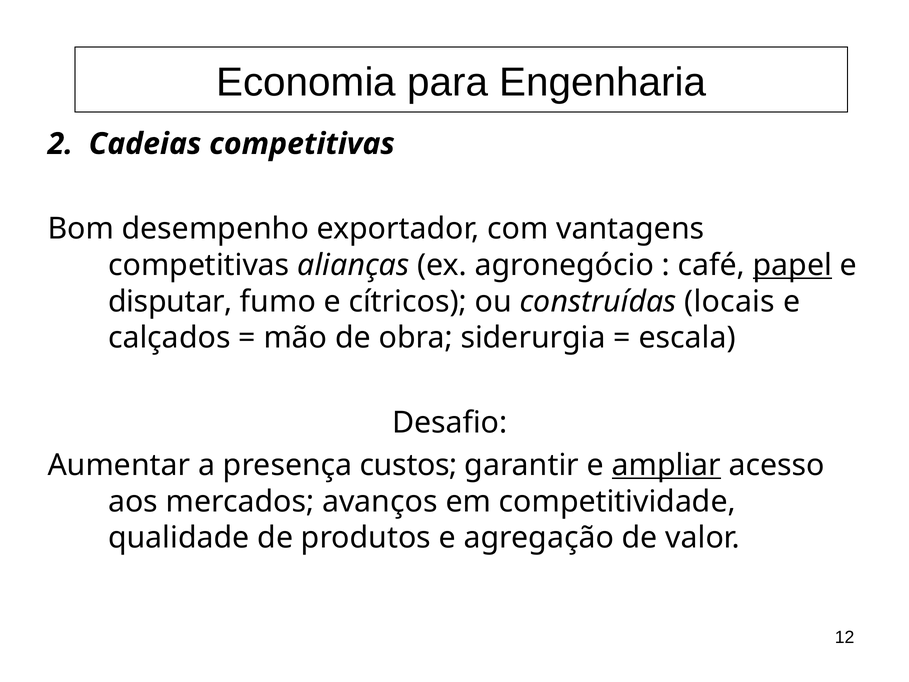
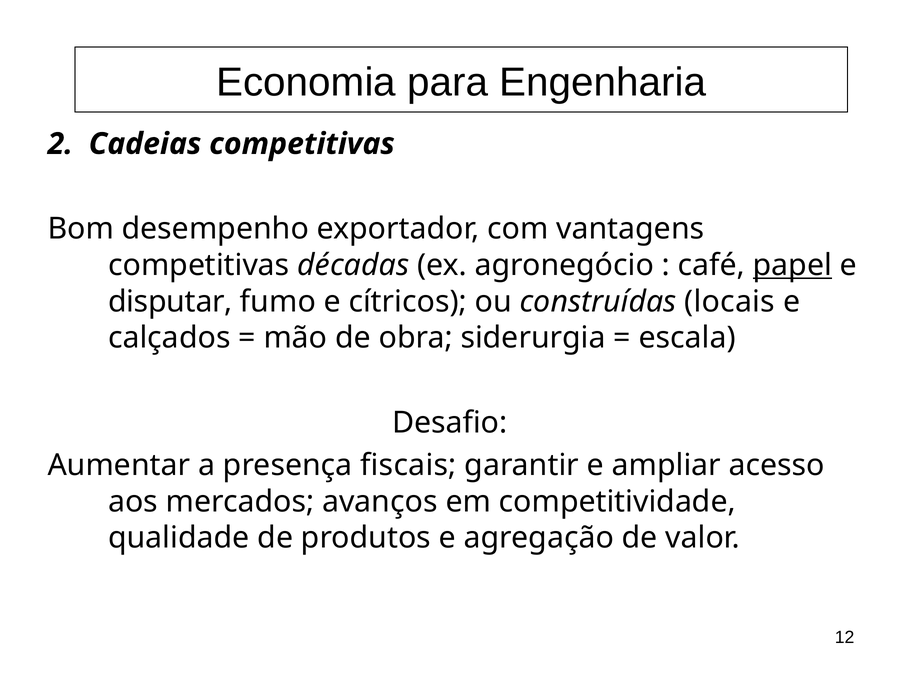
alianças: alianças -> décadas
custos: custos -> fiscais
ampliar underline: present -> none
